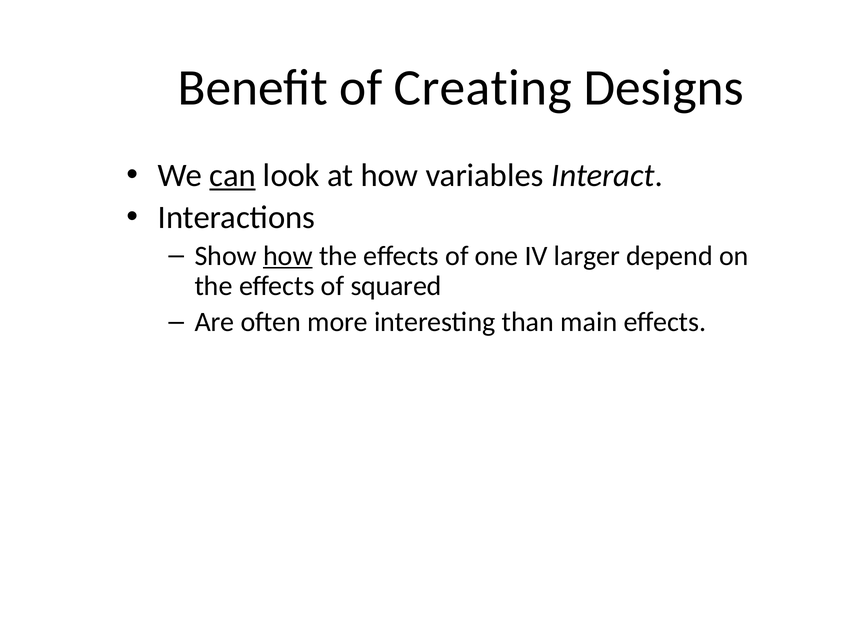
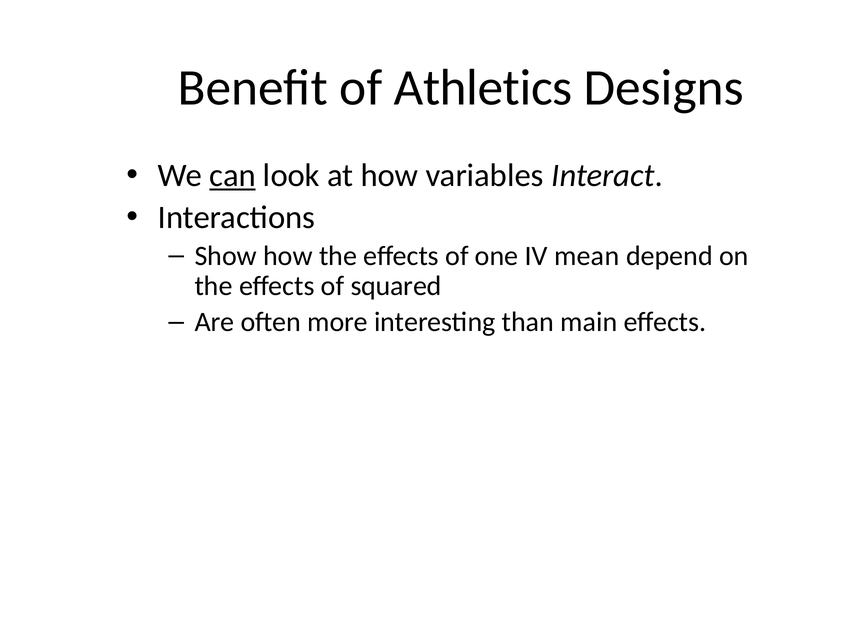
Creating: Creating -> Athletics
how at (288, 256) underline: present -> none
larger: larger -> mean
